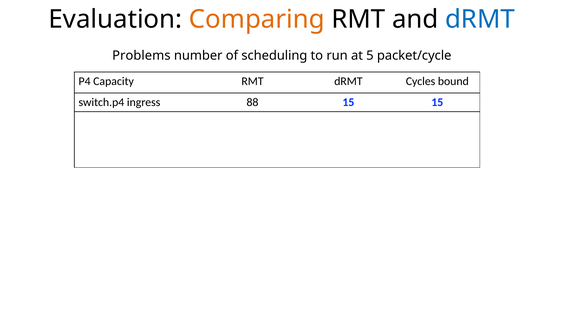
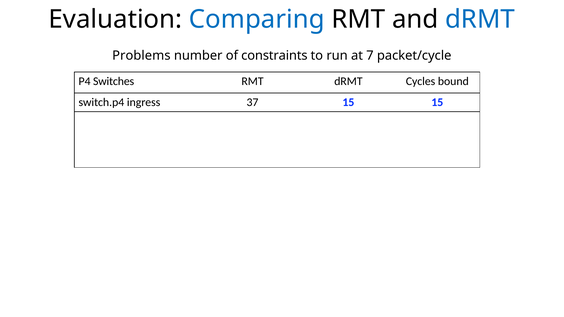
Comparing colour: orange -> blue
scheduling: scheduling -> constraints
5: 5 -> 7
Capacity: Capacity -> Switches
88: 88 -> 37
